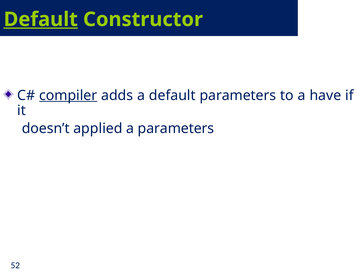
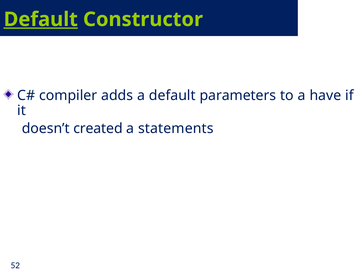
compiler underline: present -> none
applied: applied -> created
a parameters: parameters -> statements
